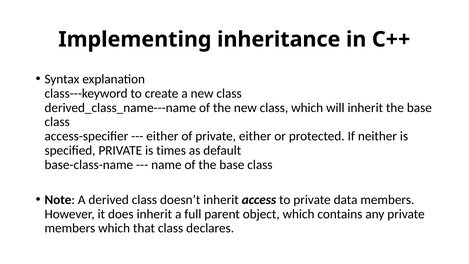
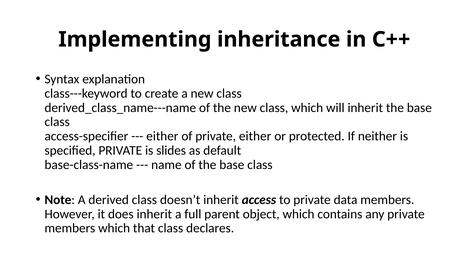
times: times -> slides
